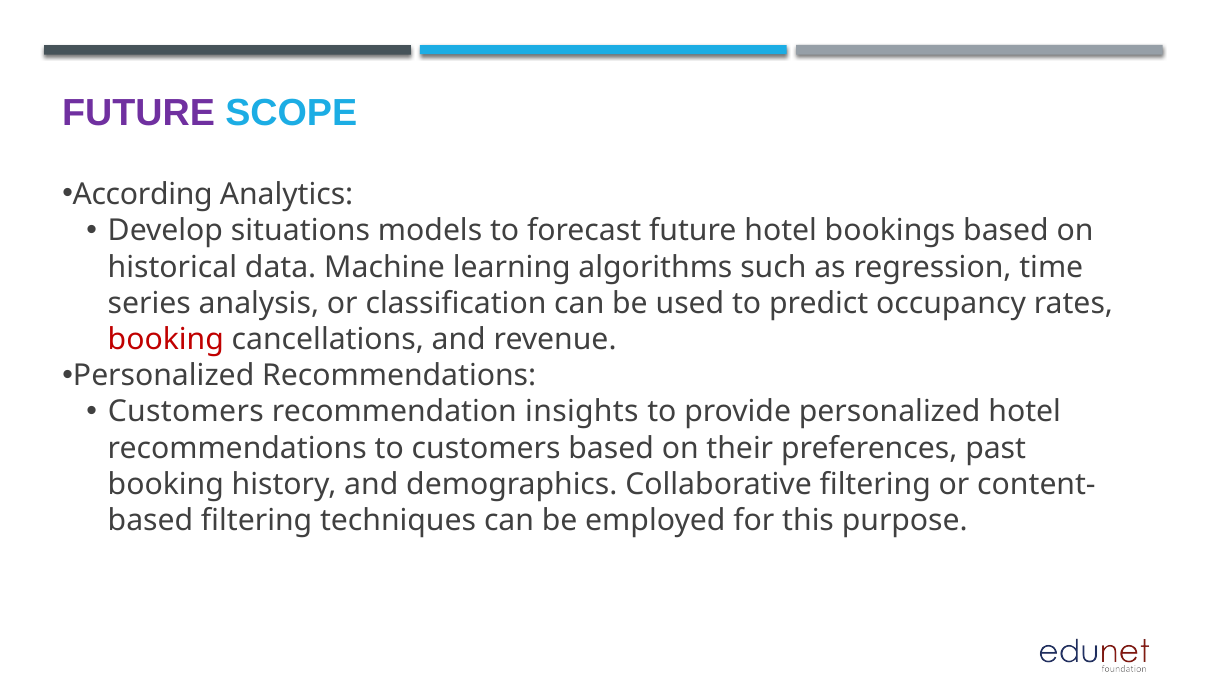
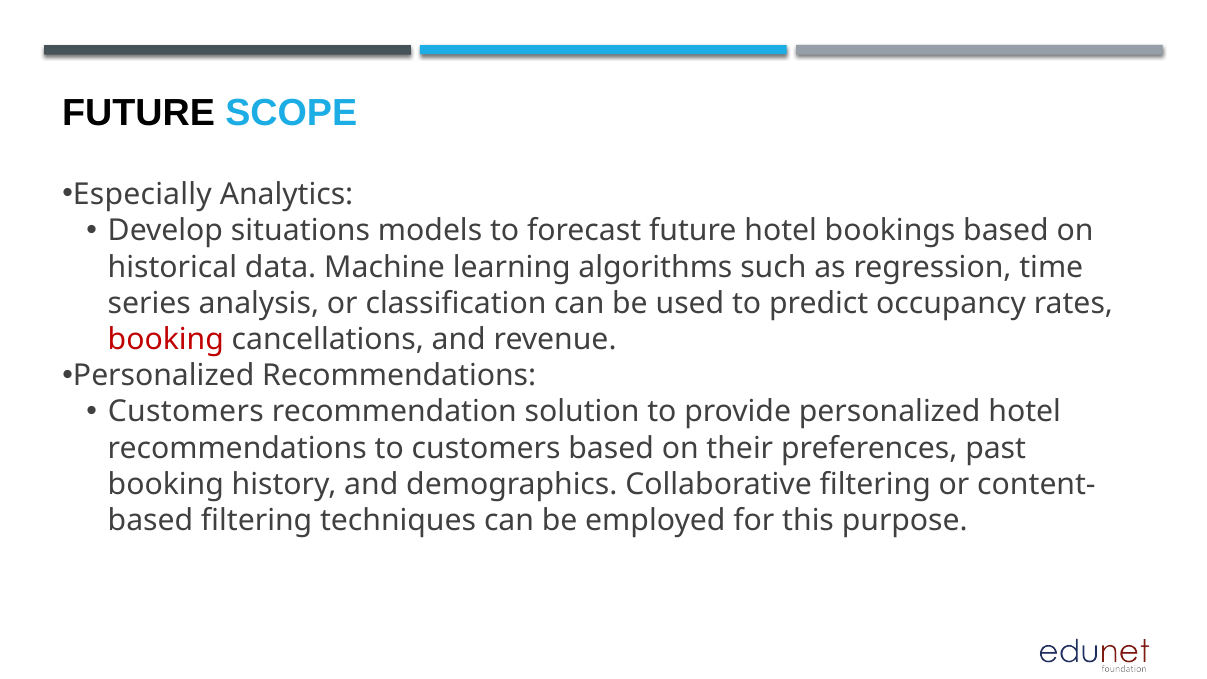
FUTURE at (138, 113) colour: purple -> black
According: According -> Especially
insights: insights -> solution
